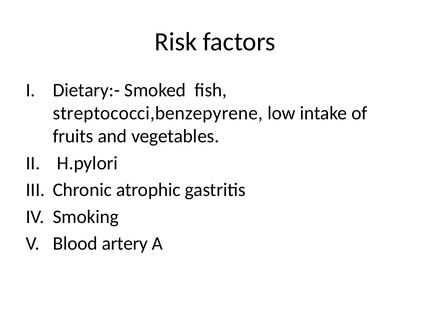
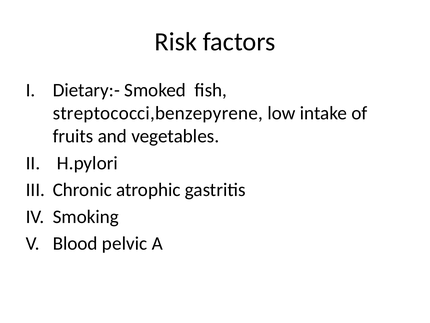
artery: artery -> pelvic
